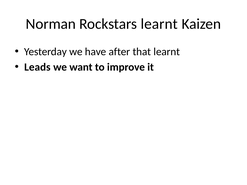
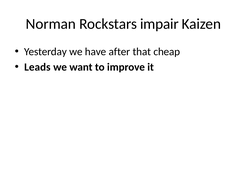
Rockstars learnt: learnt -> impair
that learnt: learnt -> cheap
